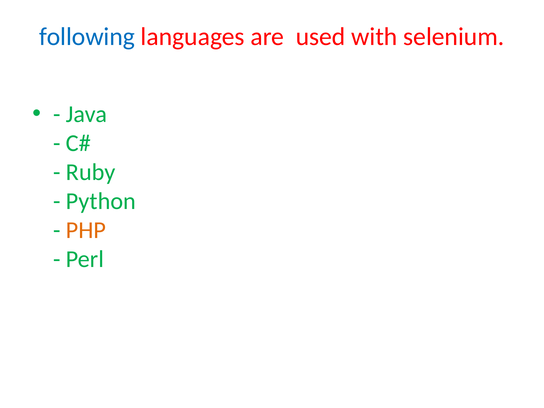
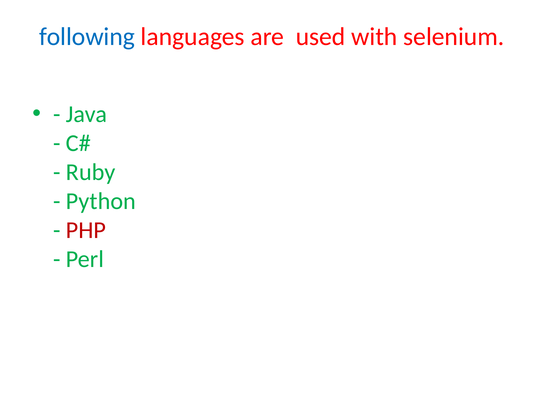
PHP colour: orange -> red
